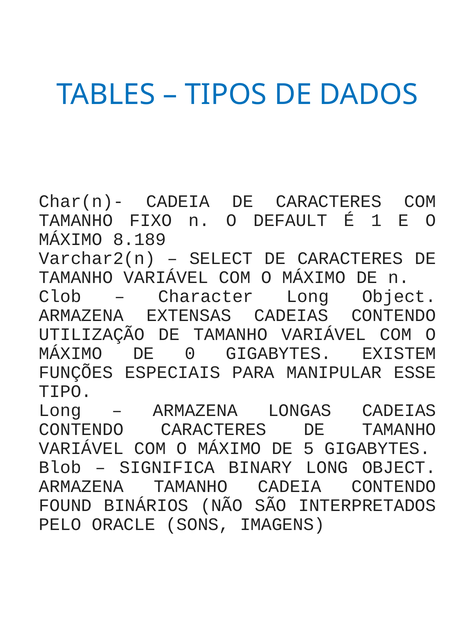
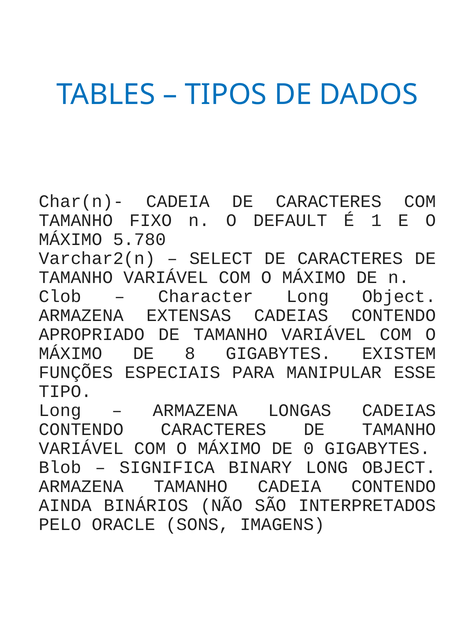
8.189: 8.189 -> 5.780
UTILIZAÇÃO: UTILIZAÇÃO -> APROPRIADO
0: 0 -> 8
5: 5 -> 0
FOUND: FOUND -> AINDA
